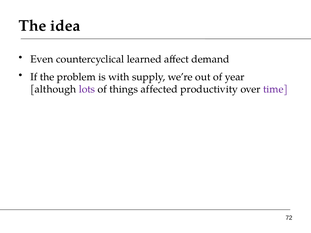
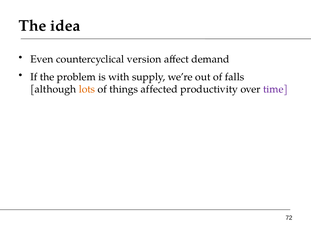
learned: learned -> version
year: year -> falls
lots colour: purple -> orange
